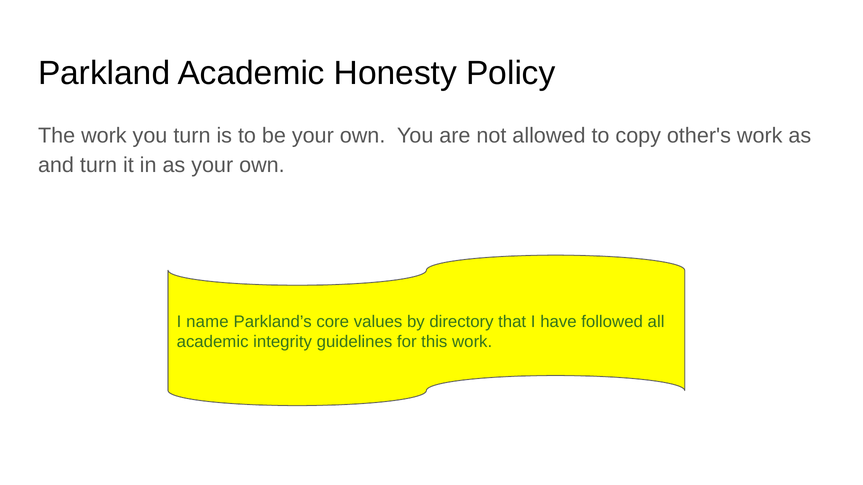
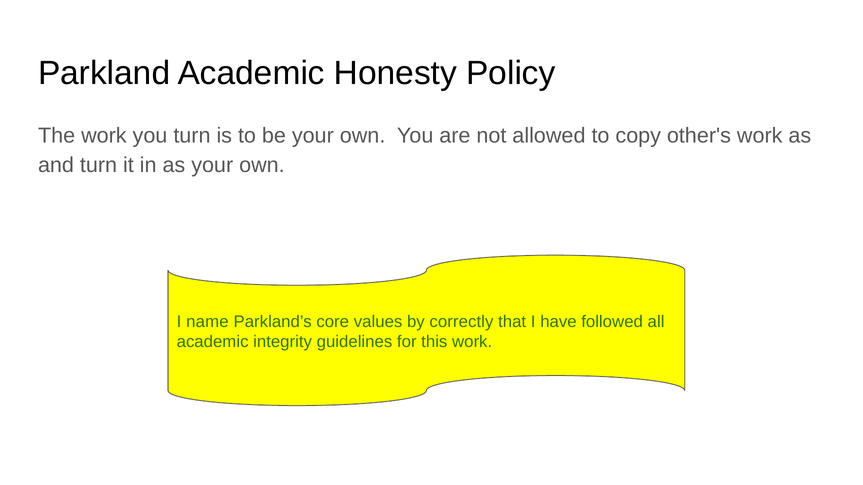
directory: directory -> correctly
